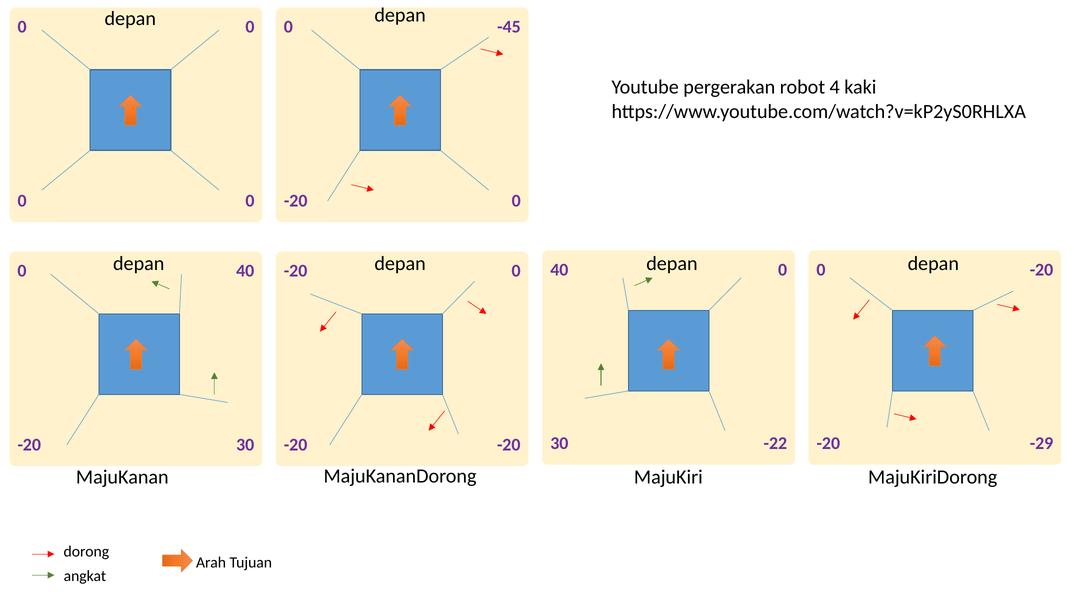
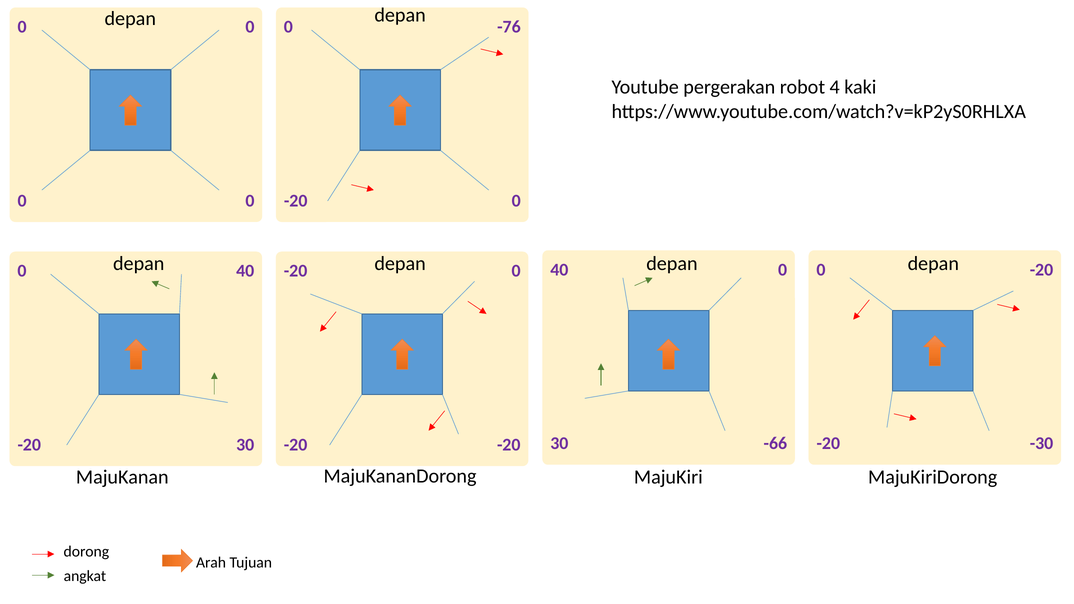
-45: -45 -> -76
-22: -22 -> -66
-29: -29 -> -30
